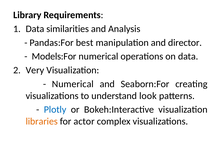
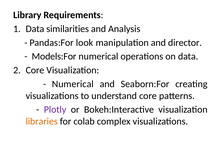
best: best -> look
Very at (35, 70): Very -> Core
understand look: look -> core
Plotly colour: blue -> purple
actor: actor -> colab
